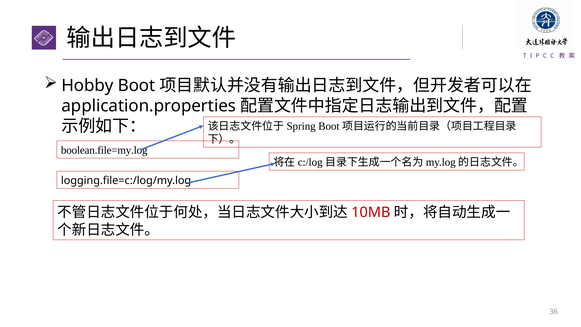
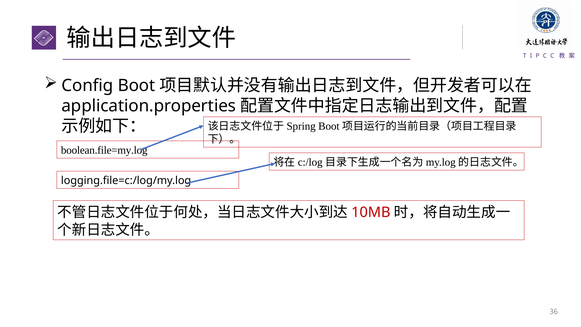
Hobby: Hobby -> Config
